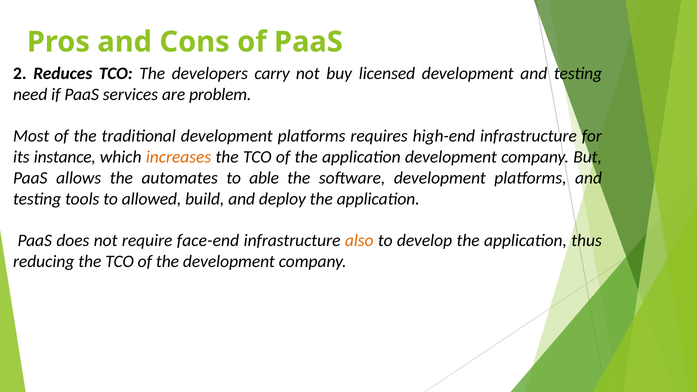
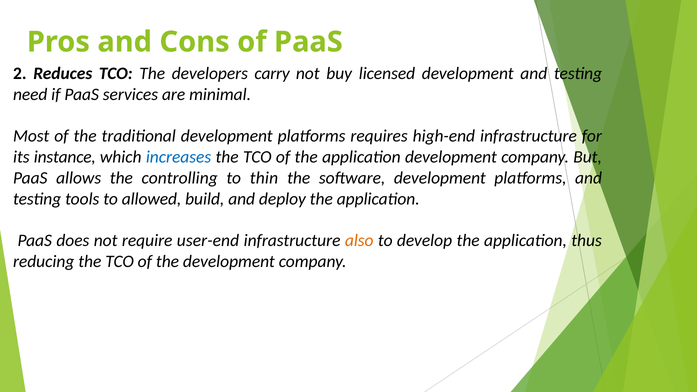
problem: problem -> minimal
increases colour: orange -> blue
automates: automates -> controlling
able: able -> thin
face-end: face-end -> user-end
